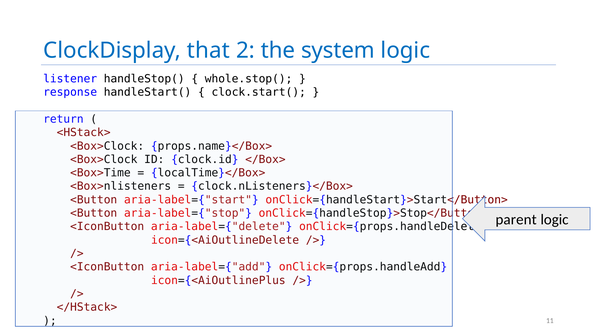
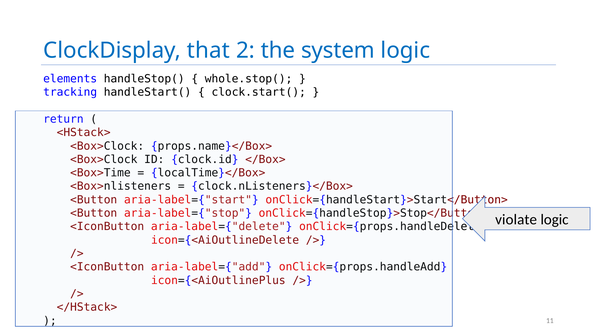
listener: listener -> elements
response: response -> tracking
parent: parent -> violate
